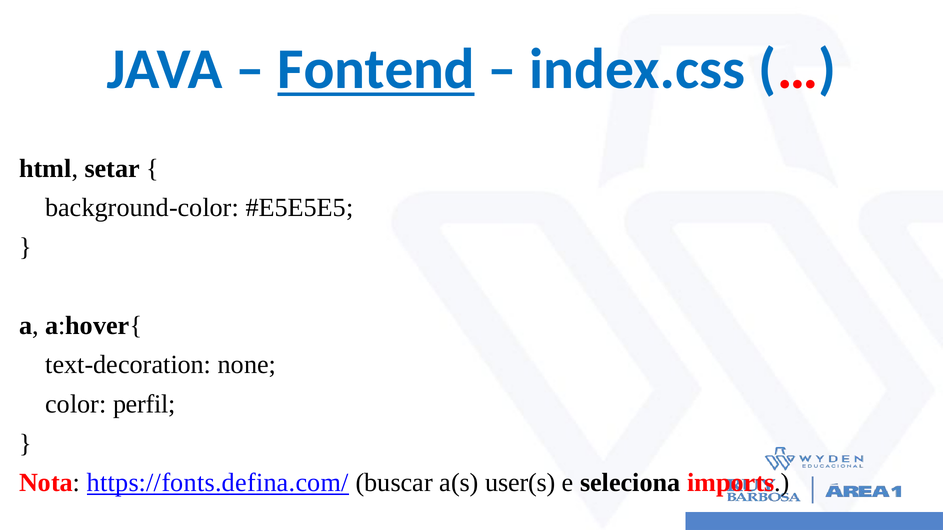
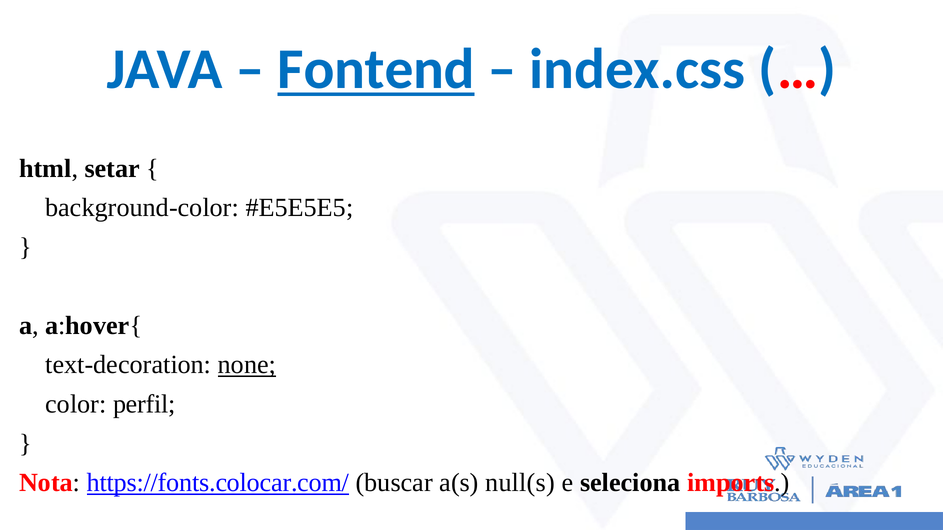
none underline: none -> present
https://fonts.defina.com/: https://fonts.defina.com/ -> https://fonts.colocar.com/
user(s: user(s -> null(s
